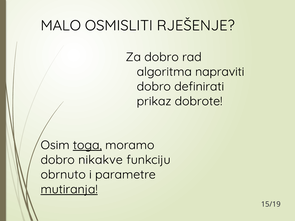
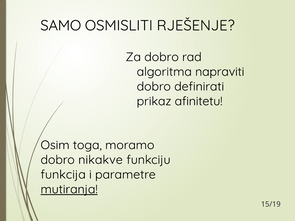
MALO: MALO -> SAMO
dobrote: dobrote -> afinitetu
toga underline: present -> none
obrnuto: obrnuto -> funkcija
